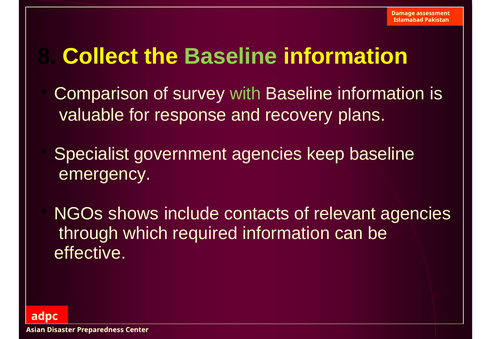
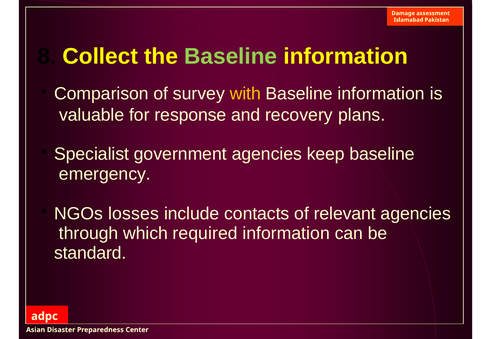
with colour: light green -> yellow
shows: shows -> losses
effective: effective -> standard
